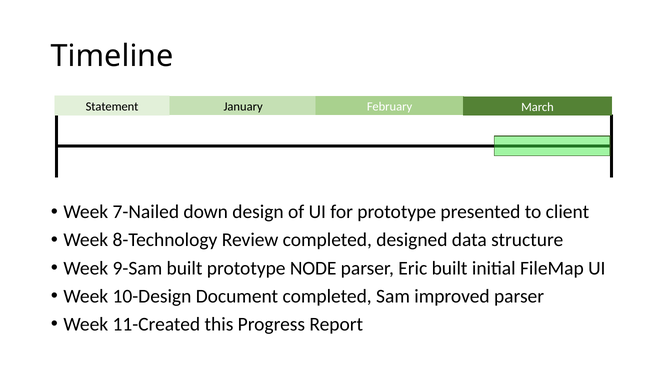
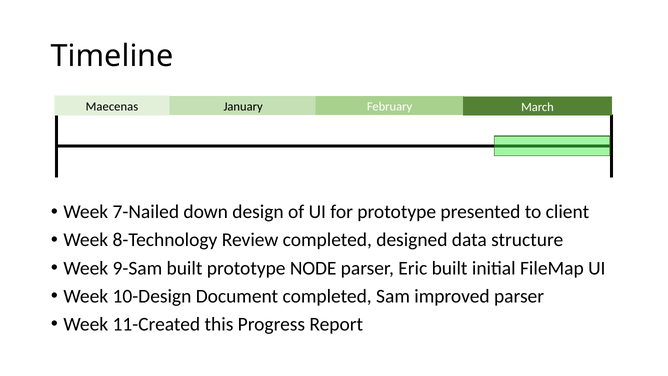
Statement: Statement -> Maecenas
